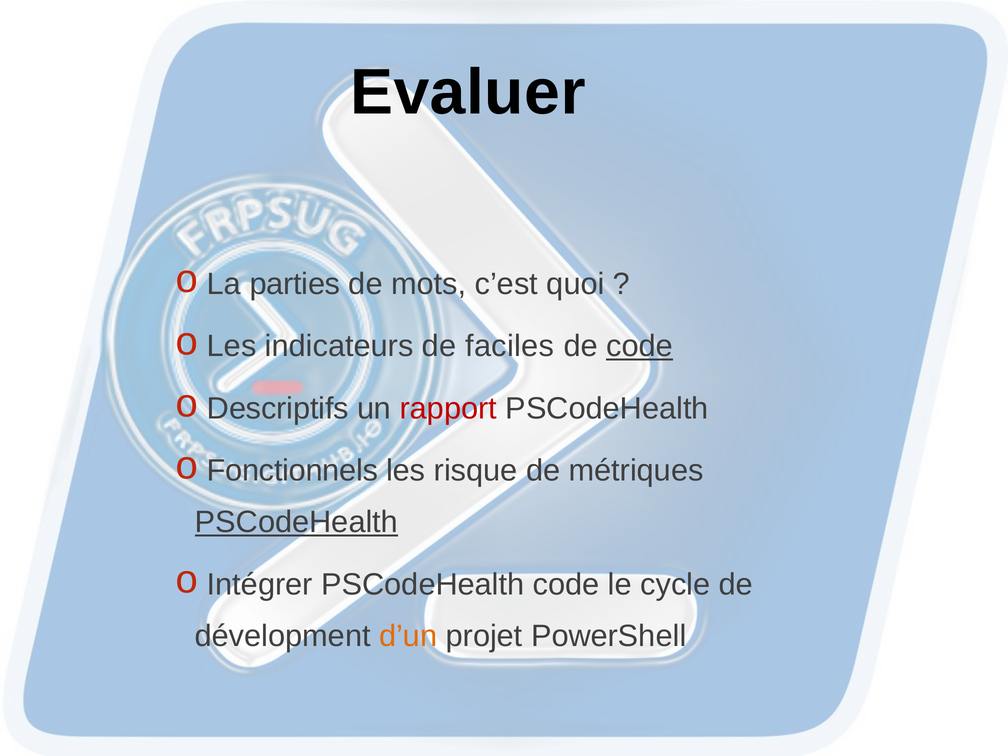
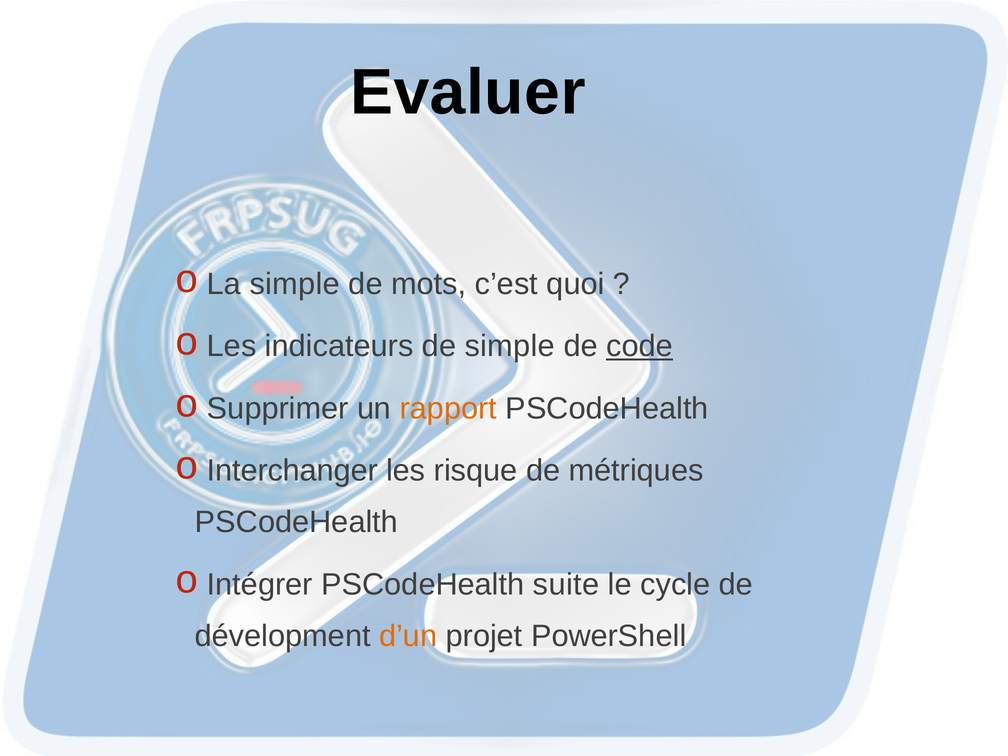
La parties: parties -> simple
de faciles: faciles -> simple
Descriptifs: Descriptifs -> Supprimer
rapport colour: red -> orange
Fonctionnels: Fonctionnels -> Interchanger
PSCodeHealth at (296, 522) underline: present -> none
PSCodeHealth code: code -> suite
